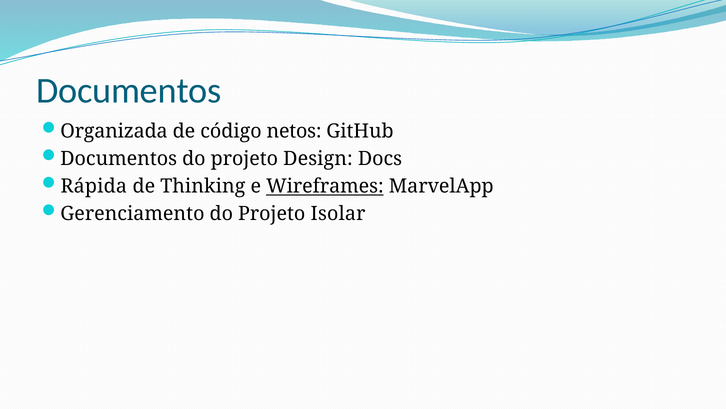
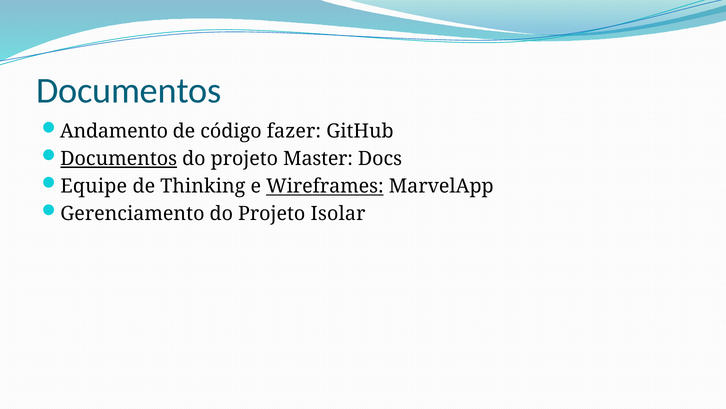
Organizada: Organizada -> Andamento
netos: netos -> fazer
Documentos at (119, 159) underline: none -> present
Design: Design -> Master
Rápida: Rápida -> Equipe
